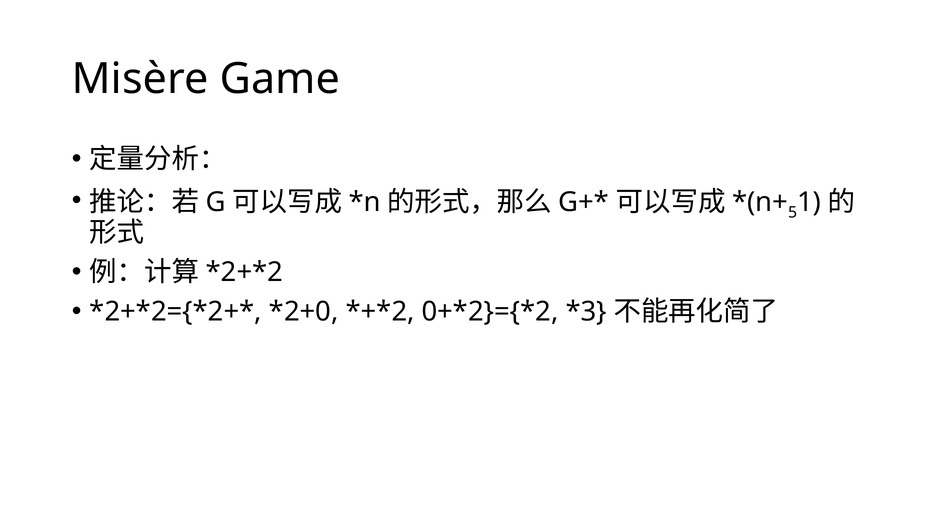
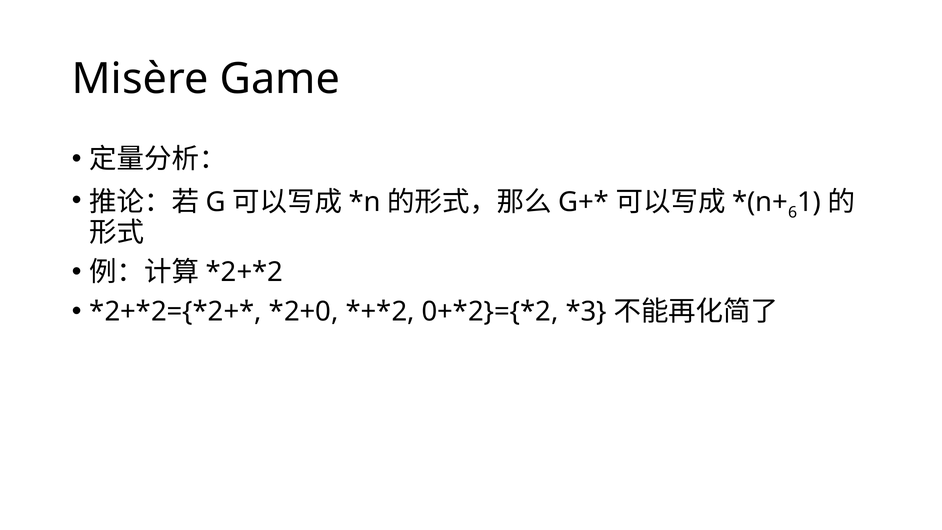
5: 5 -> 6
